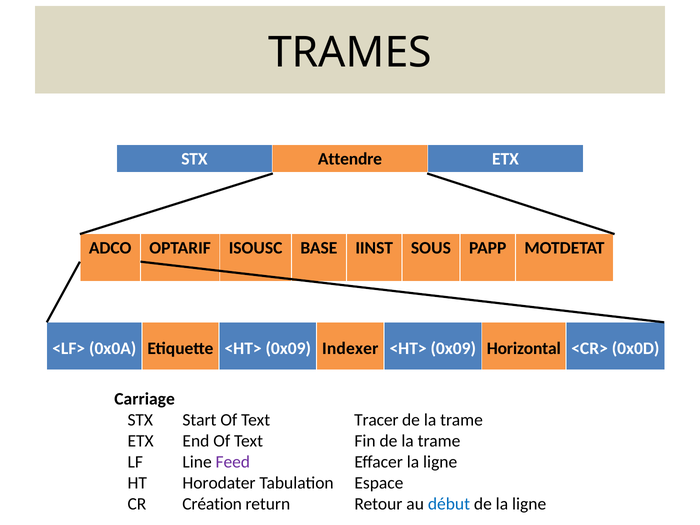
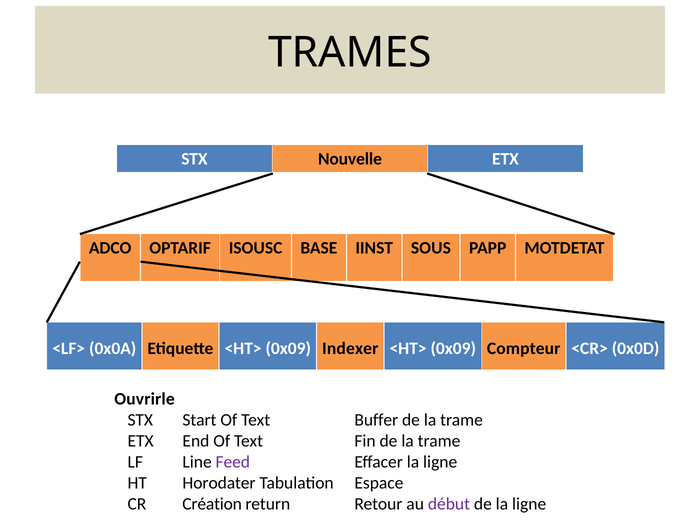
Attendre: Attendre -> Nouvelle
Horizontal: Horizontal -> Compteur
Carriage: Carriage -> Ouvrirle
Tracer: Tracer -> Buffer
début colour: blue -> purple
